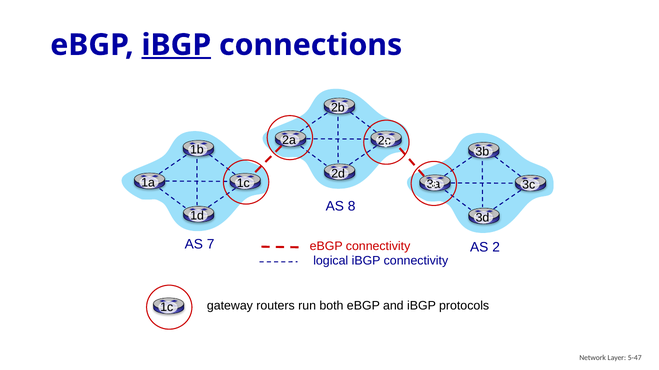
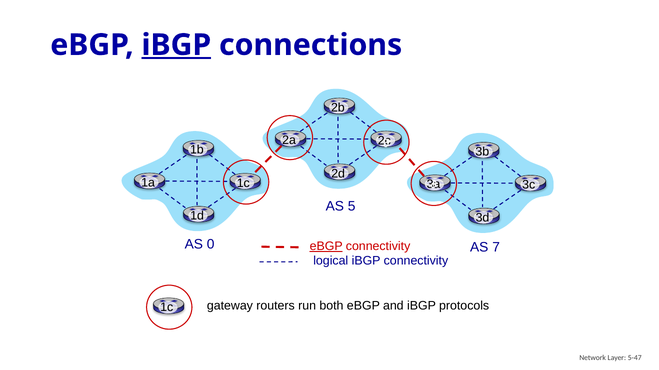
8: 8 -> 5
7: 7 -> 0
eBGP at (326, 247) underline: none -> present
2: 2 -> 7
